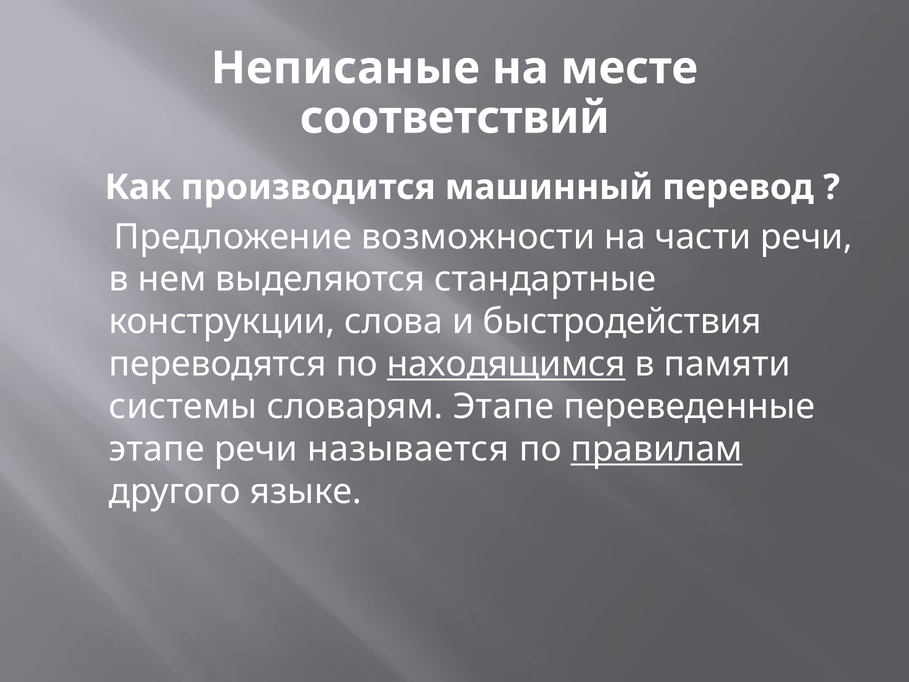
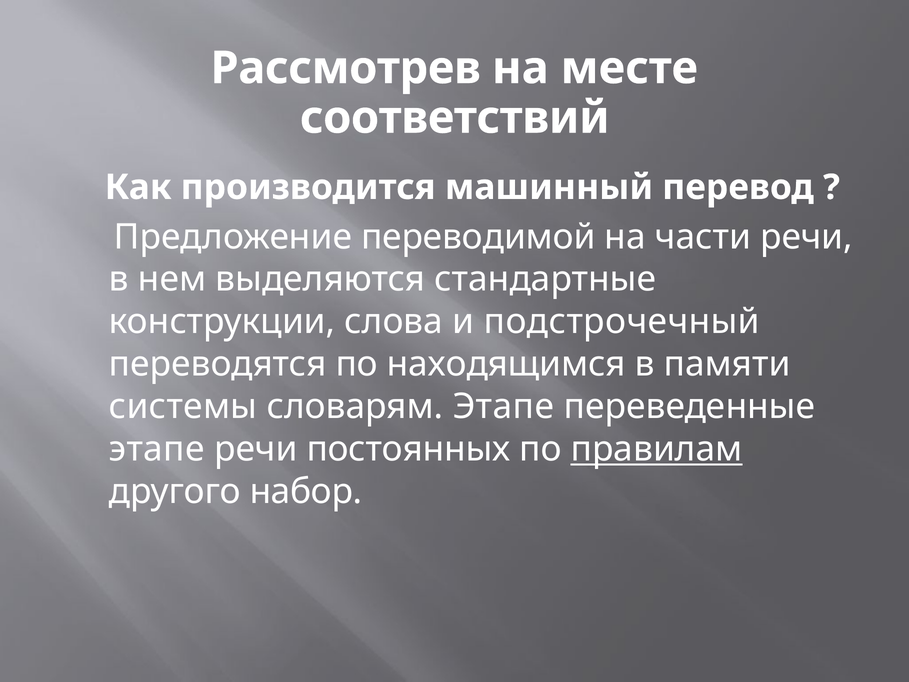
Неписаные: Неписаные -> Рассмотрев
возможности: возможности -> переводимой
быстродействия: быстродействия -> подстрочечный
находящимся underline: present -> none
называется: называется -> постоянных
языке: языке -> набор
